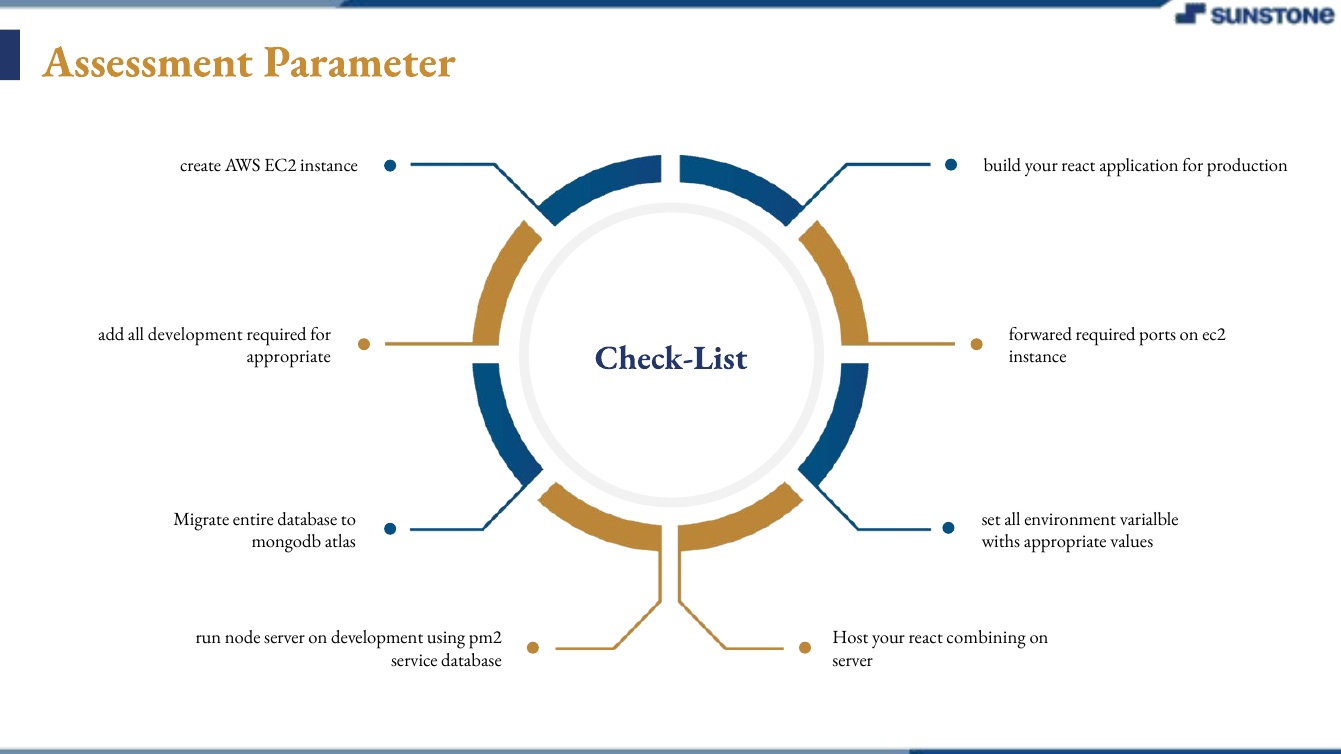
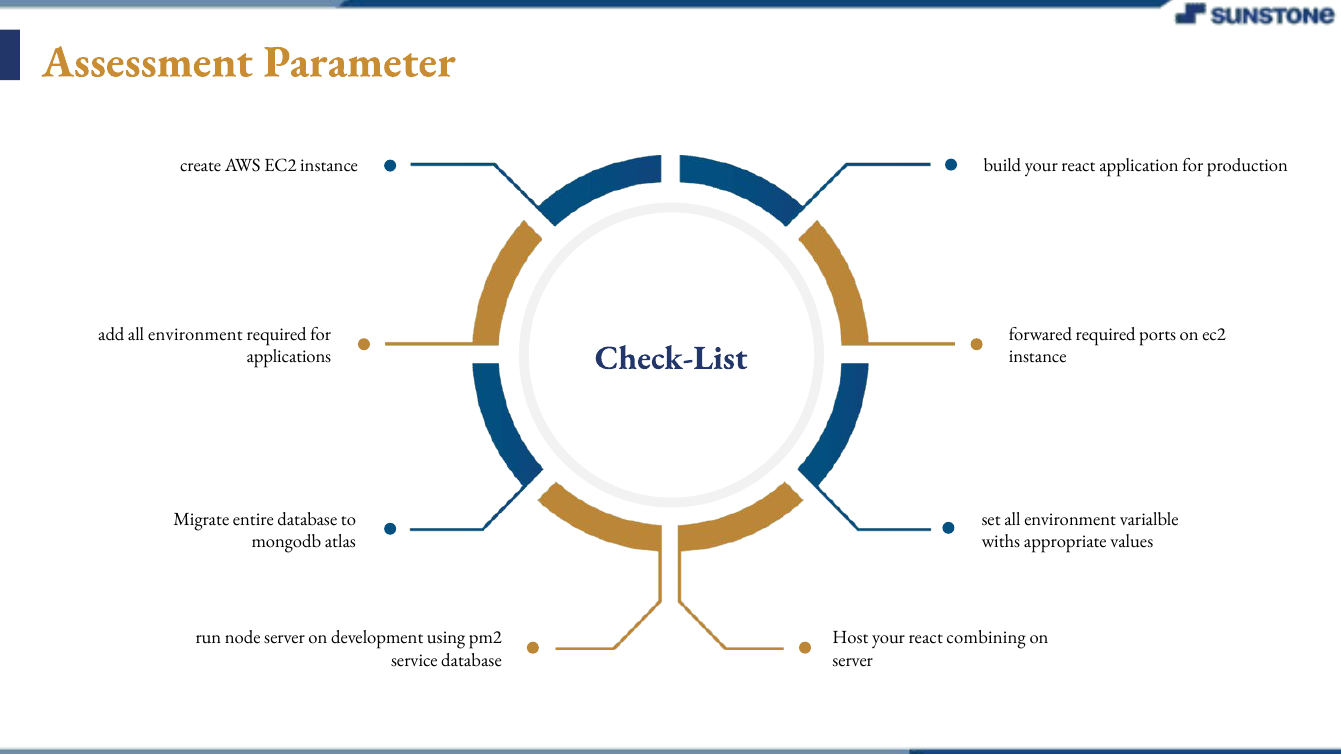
add all development: development -> environment
appropriate at (289, 357): appropriate -> applications
